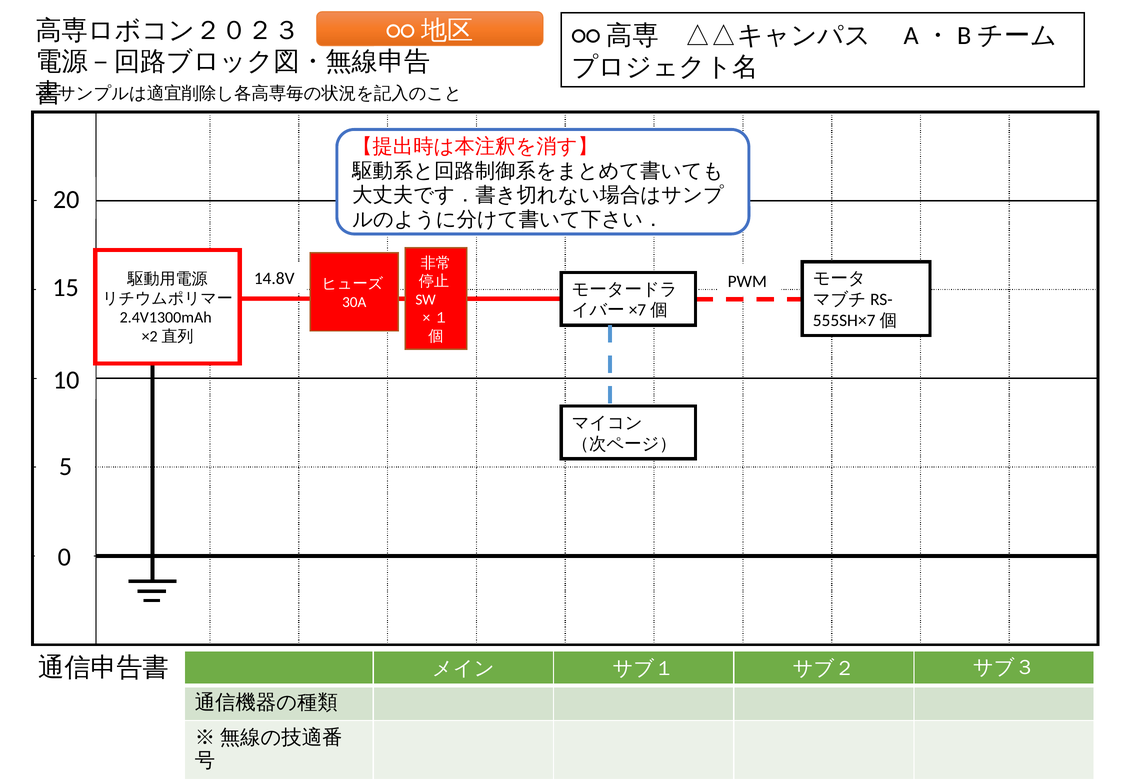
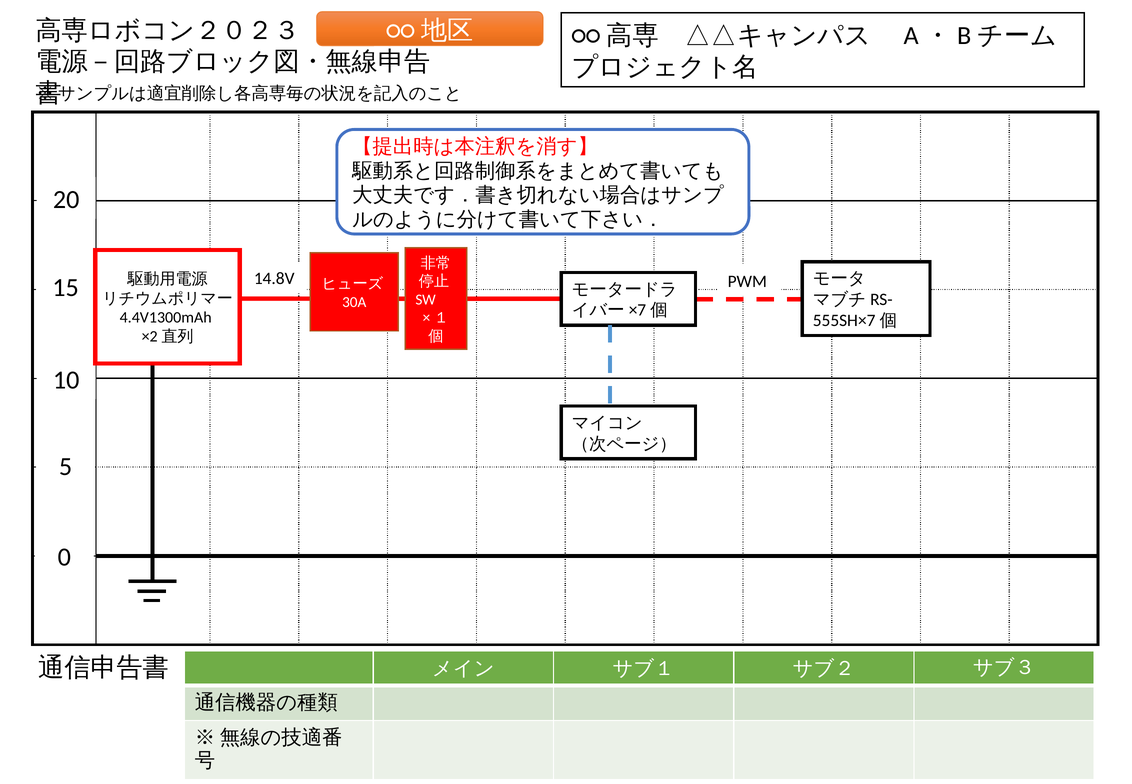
2.4V1300mAh: 2.4V1300mAh -> 4.4V1300mAh
